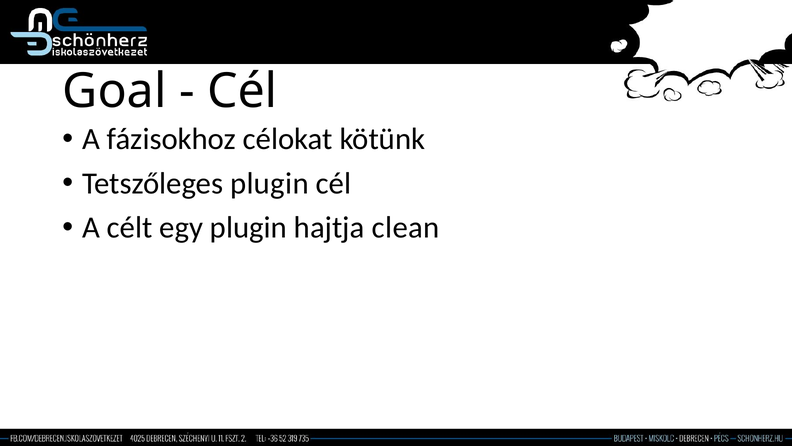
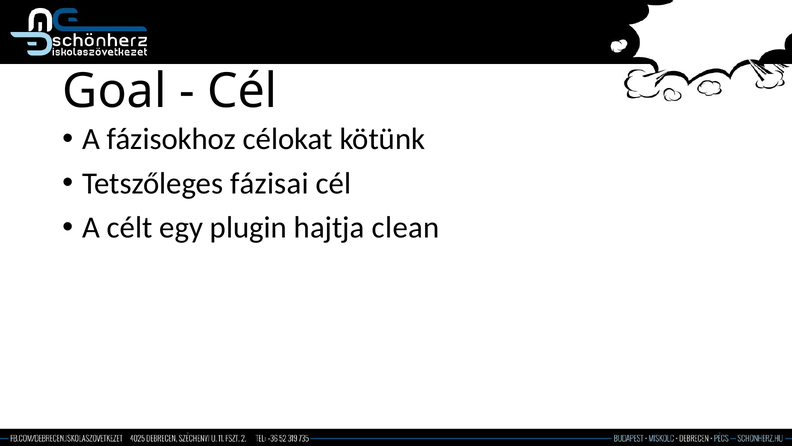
Tetszőleges plugin: plugin -> fázisai
